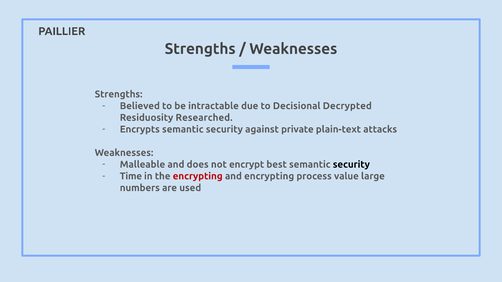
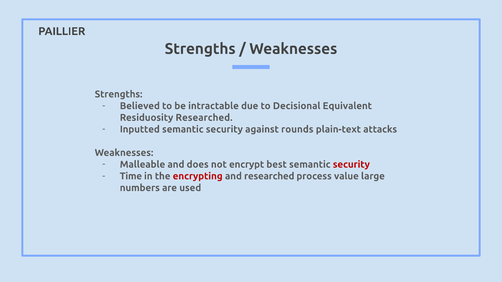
Decrypted: Decrypted -> Equivalent
Encrypts: Encrypts -> Inputted
private: private -> rounds
security at (351, 165) colour: black -> red
and encrypting: encrypting -> researched
